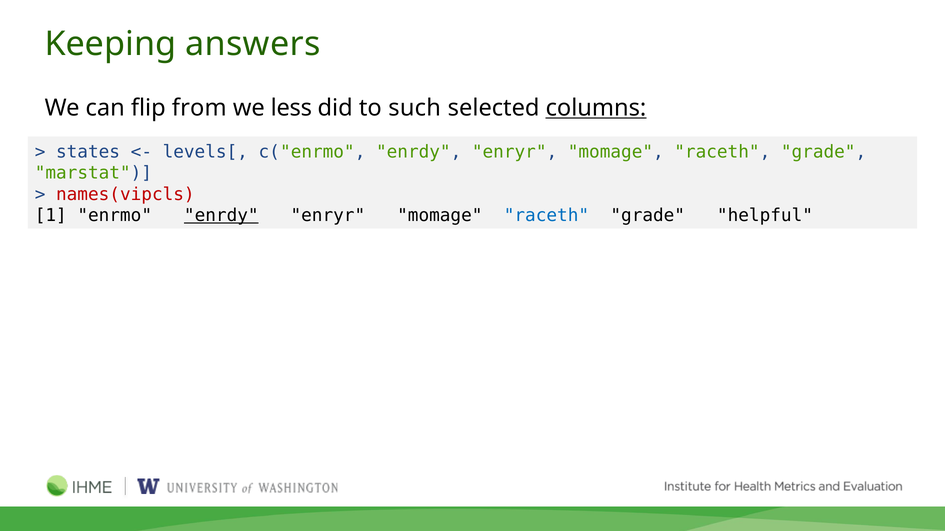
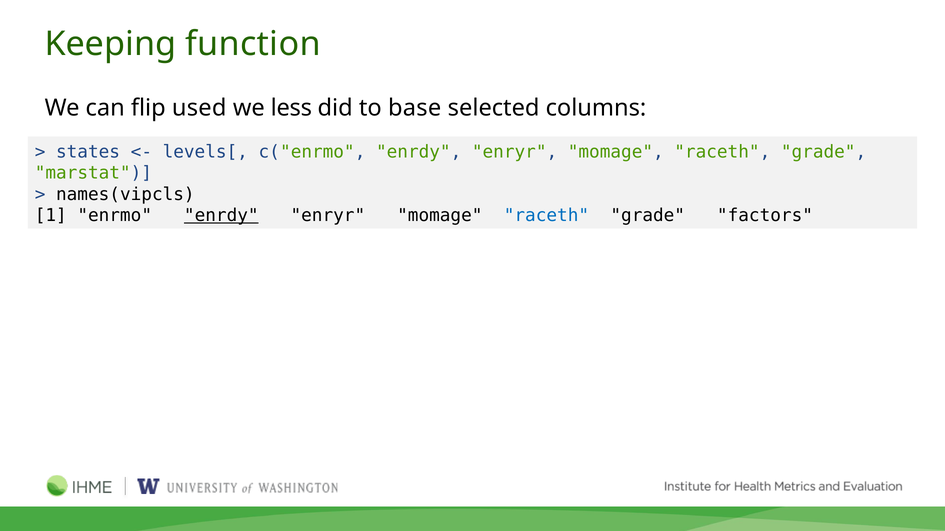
answers: answers -> function
from: from -> used
such: such -> base
columns underline: present -> none
names(vipcls colour: red -> black
helpful: helpful -> factors
